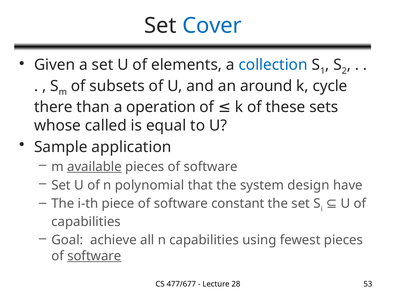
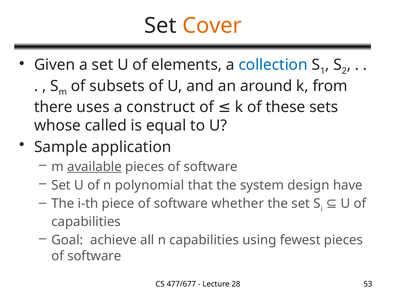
Cover colour: blue -> orange
cycle: cycle -> from
than: than -> uses
operation: operation -> construct
constant: constant -> whether
software at (94, 256) underline: present -> none
